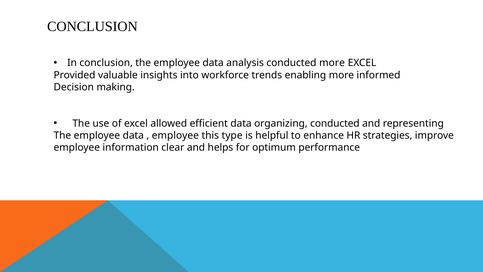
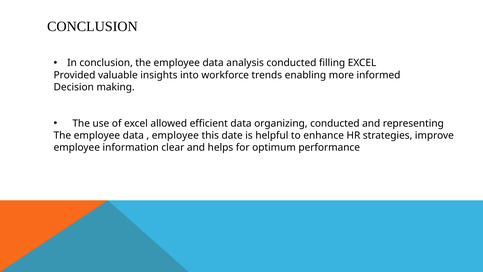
conducted more: more -> filling
type: type -> date
